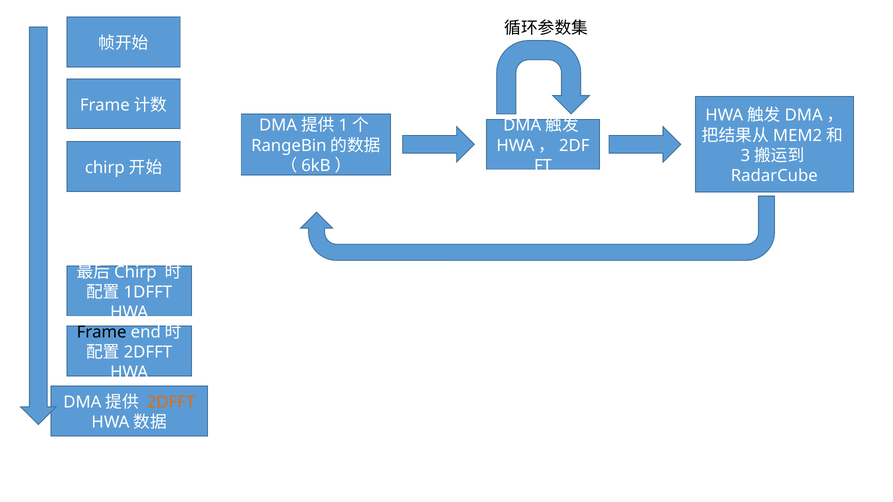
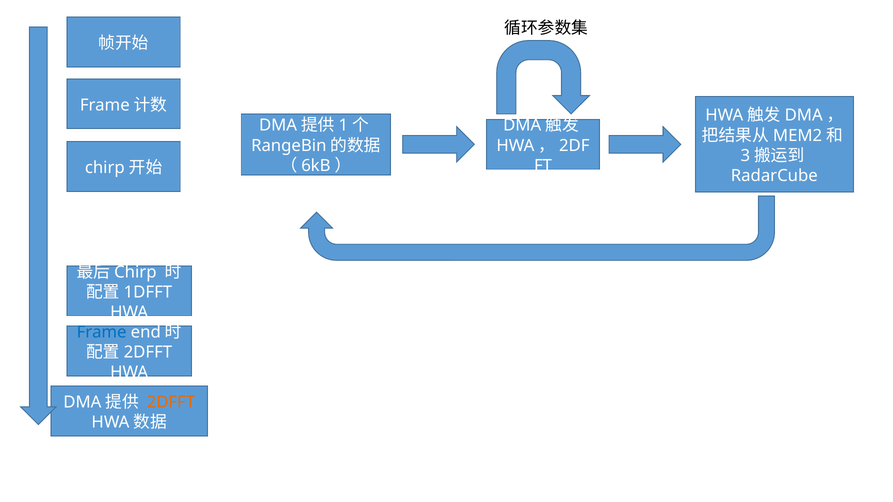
Frame colour: black -> blue
